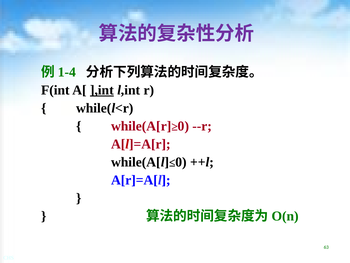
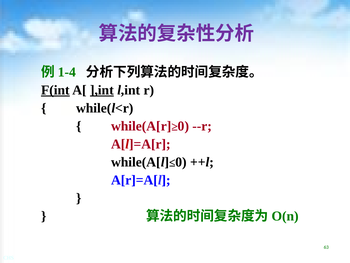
F(int underline: none -> present
